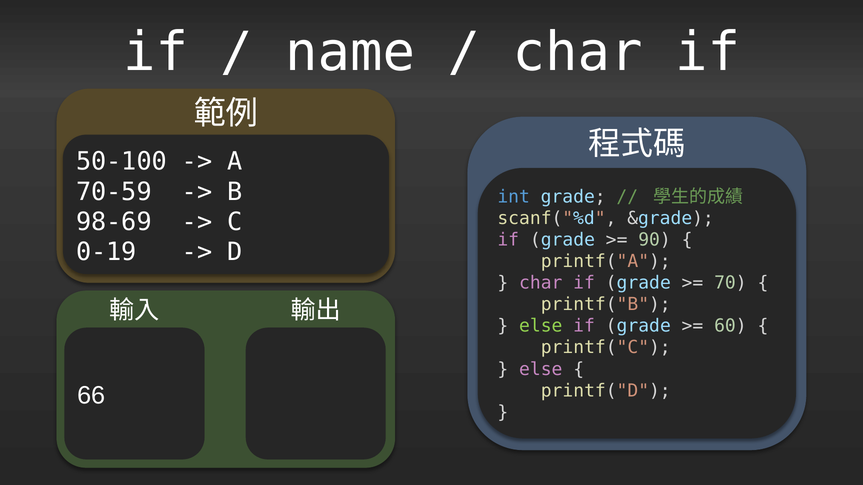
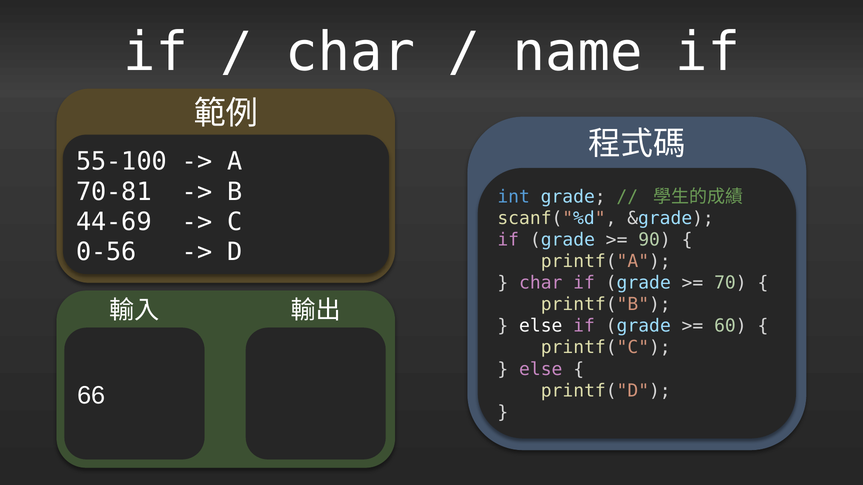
name at (350, 53): name -> char
char at (578, 53): char -> name
50-100: 50-100 -> 55-100
70-59: 70-59 -> 70-81
98-69: 98-69 -> 44-69
0-19: 0-19 -> 0-56
else at (541, 326) colour: light green -> white
